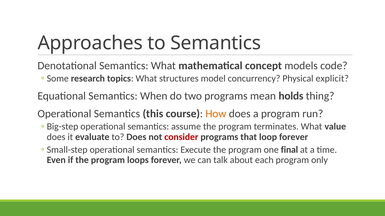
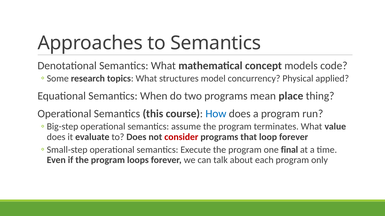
explicit: explicit -> applied
holds: holds -> place
How colour: orange -> blue
